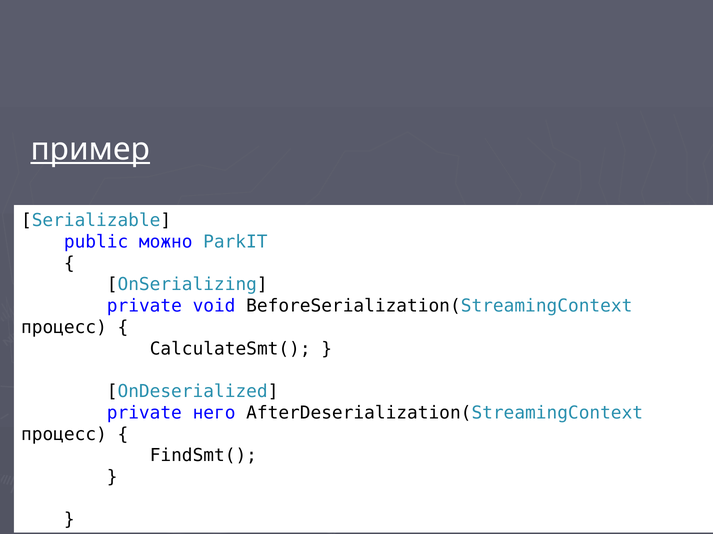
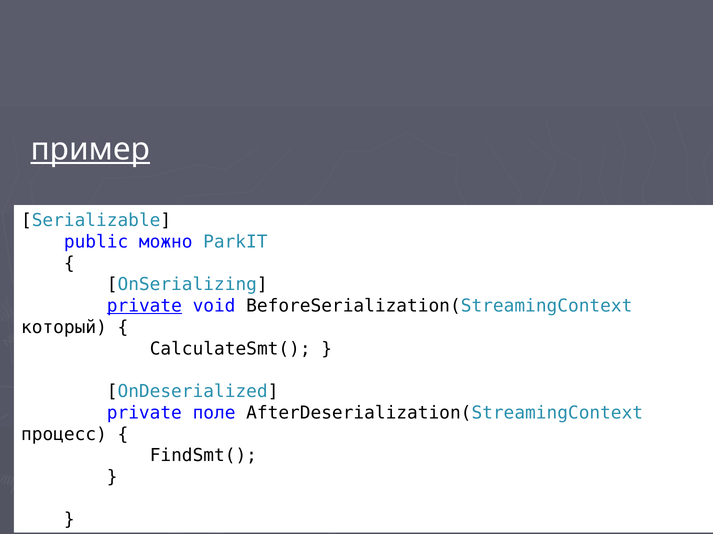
private at (144, 306) underline: none -> present
процесс at (64, 328): процесс -> который
него: него -> поле
